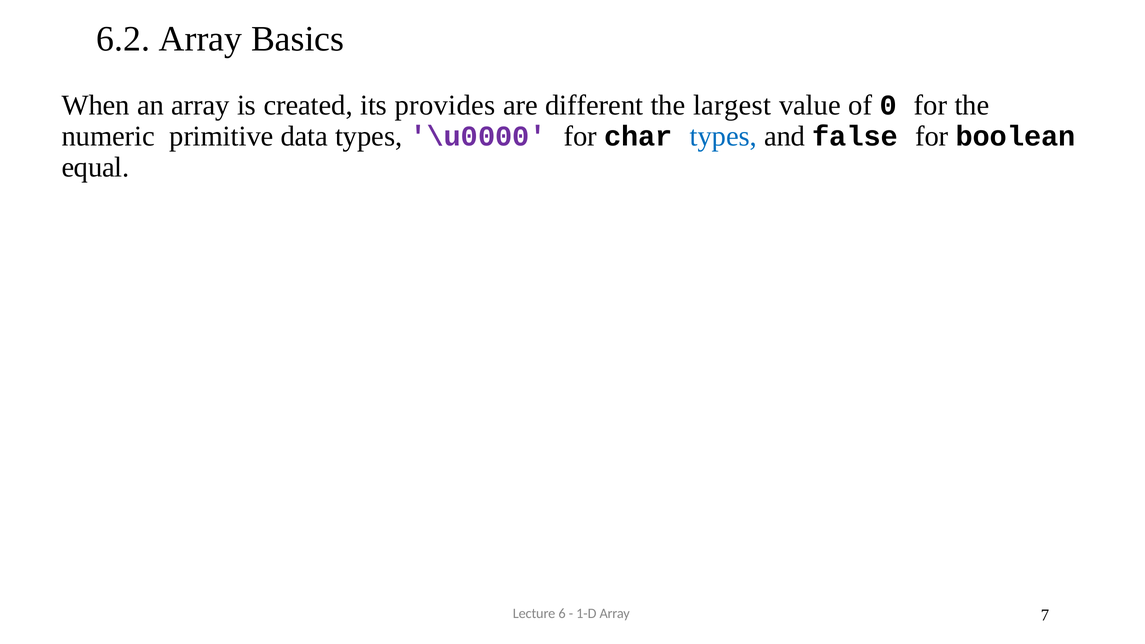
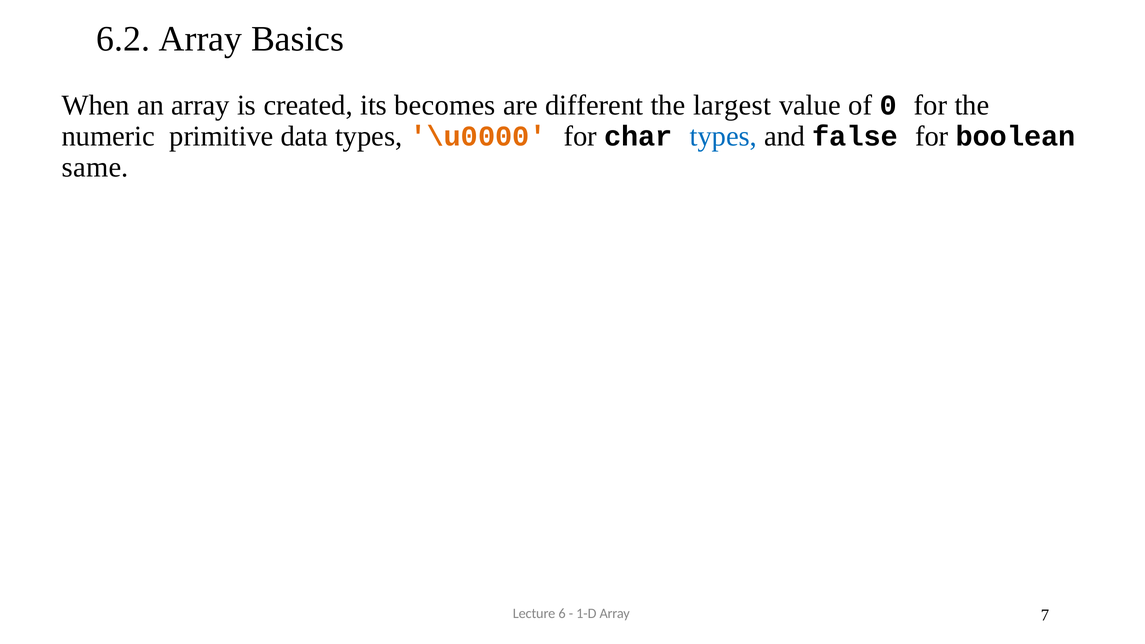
provides: provides -> becomes
\u0000 colour: purple -> orange
equal: equal -> same
